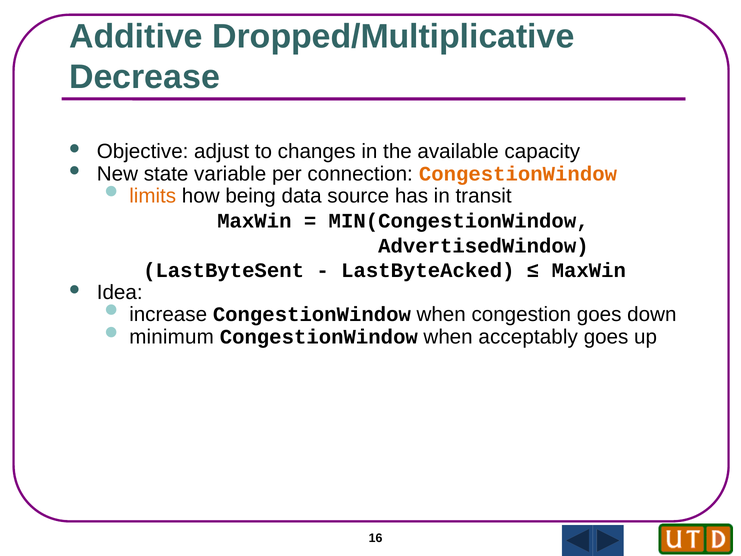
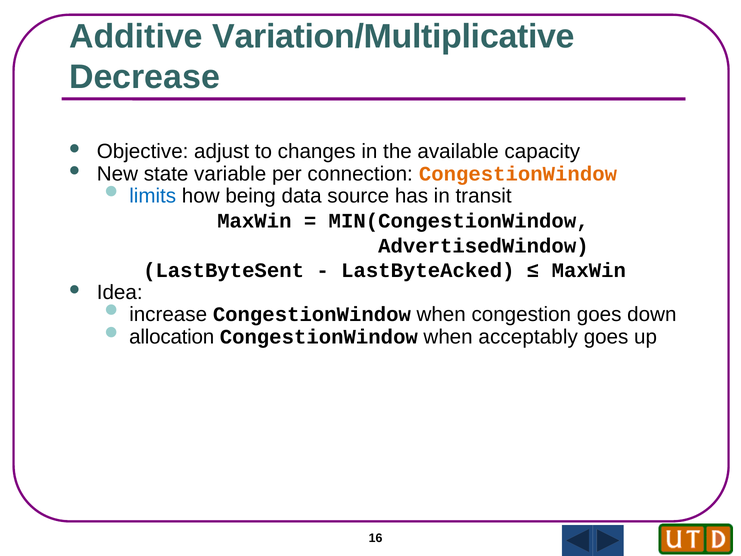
Dropped/Multiplicative: Dropped/Multiplicative -> Variation/Multiplicative
limits colour: orange -> blue
minimum: minimum -> allocation
